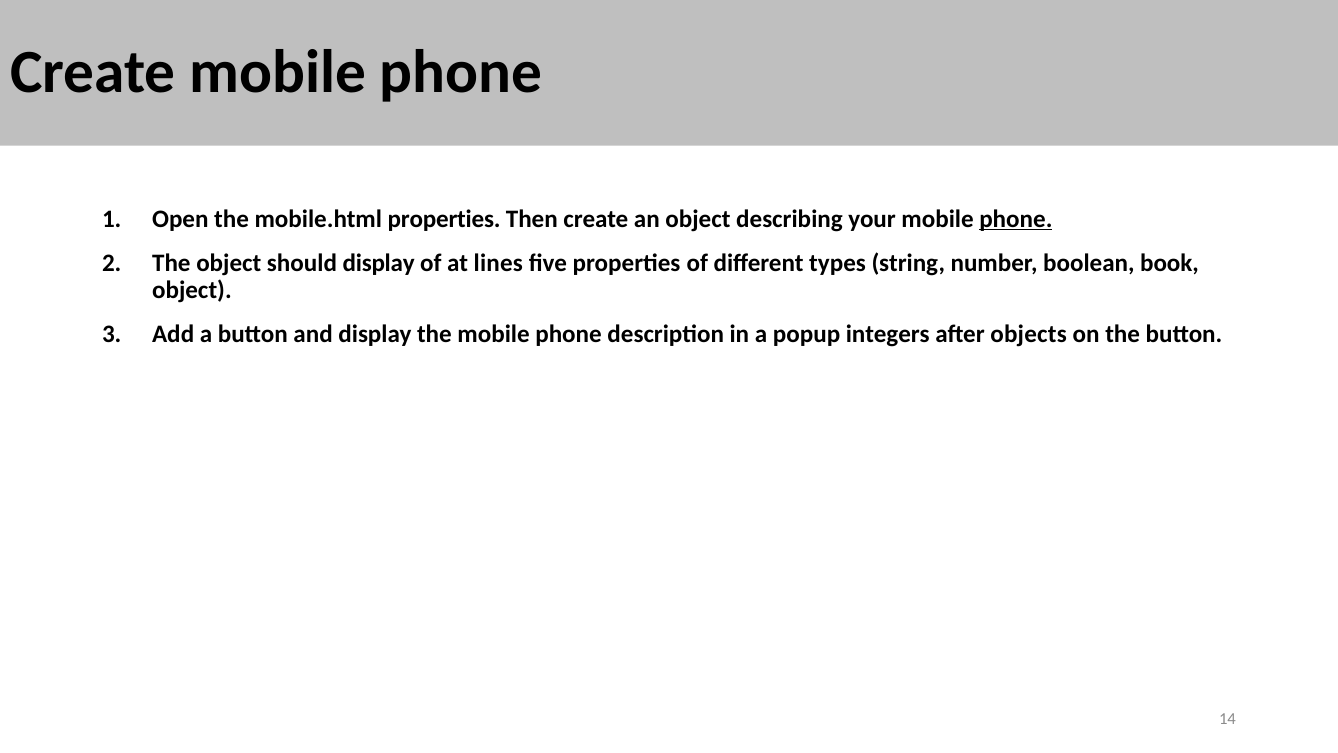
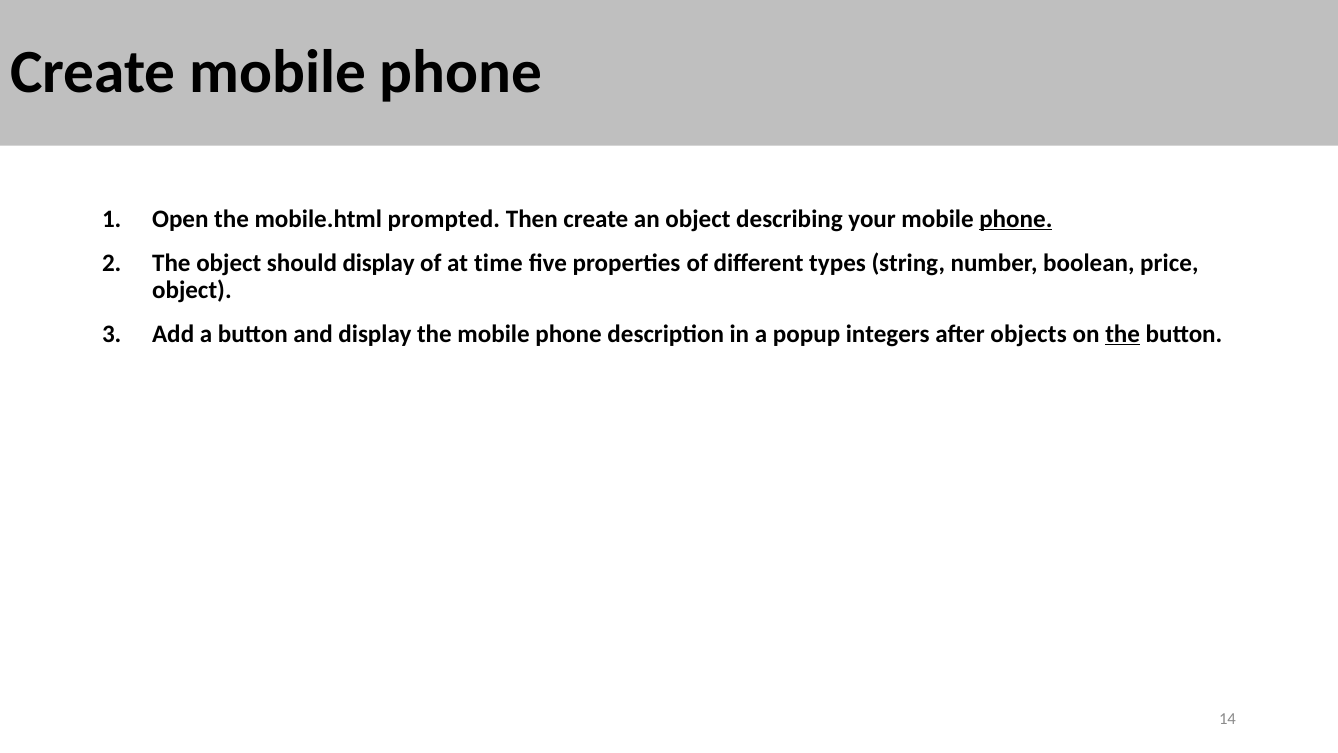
mobile.html properties: properties -> prompted
lines: lines -> time
book: book -> price
the at (1123, 334) underline: none -> present
